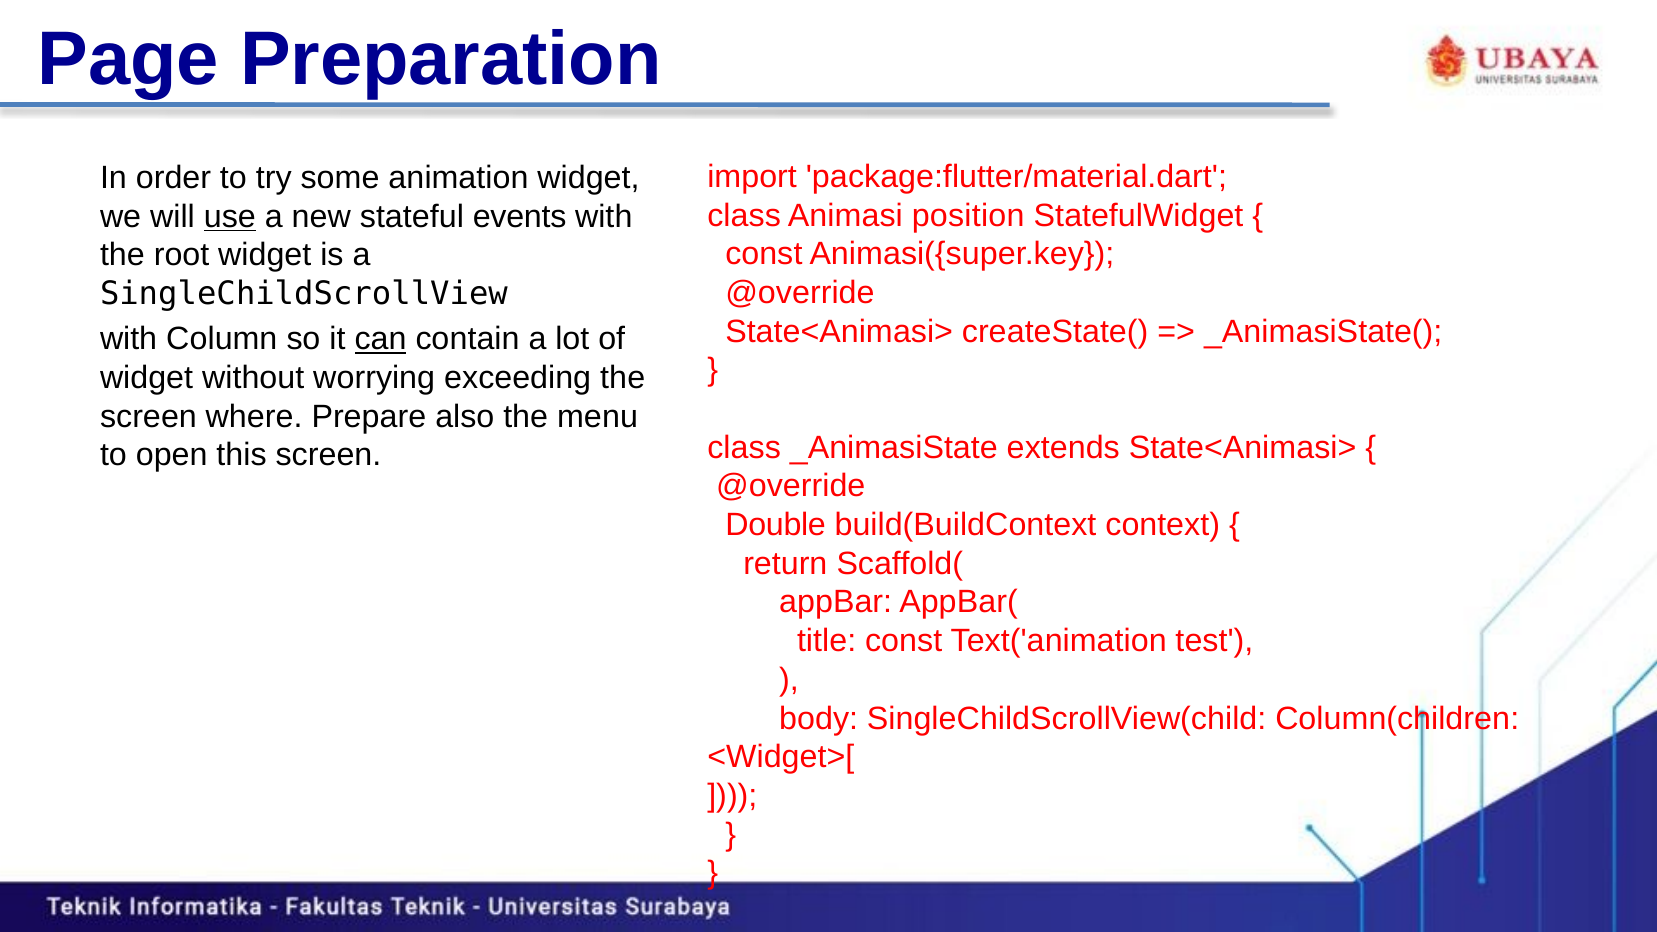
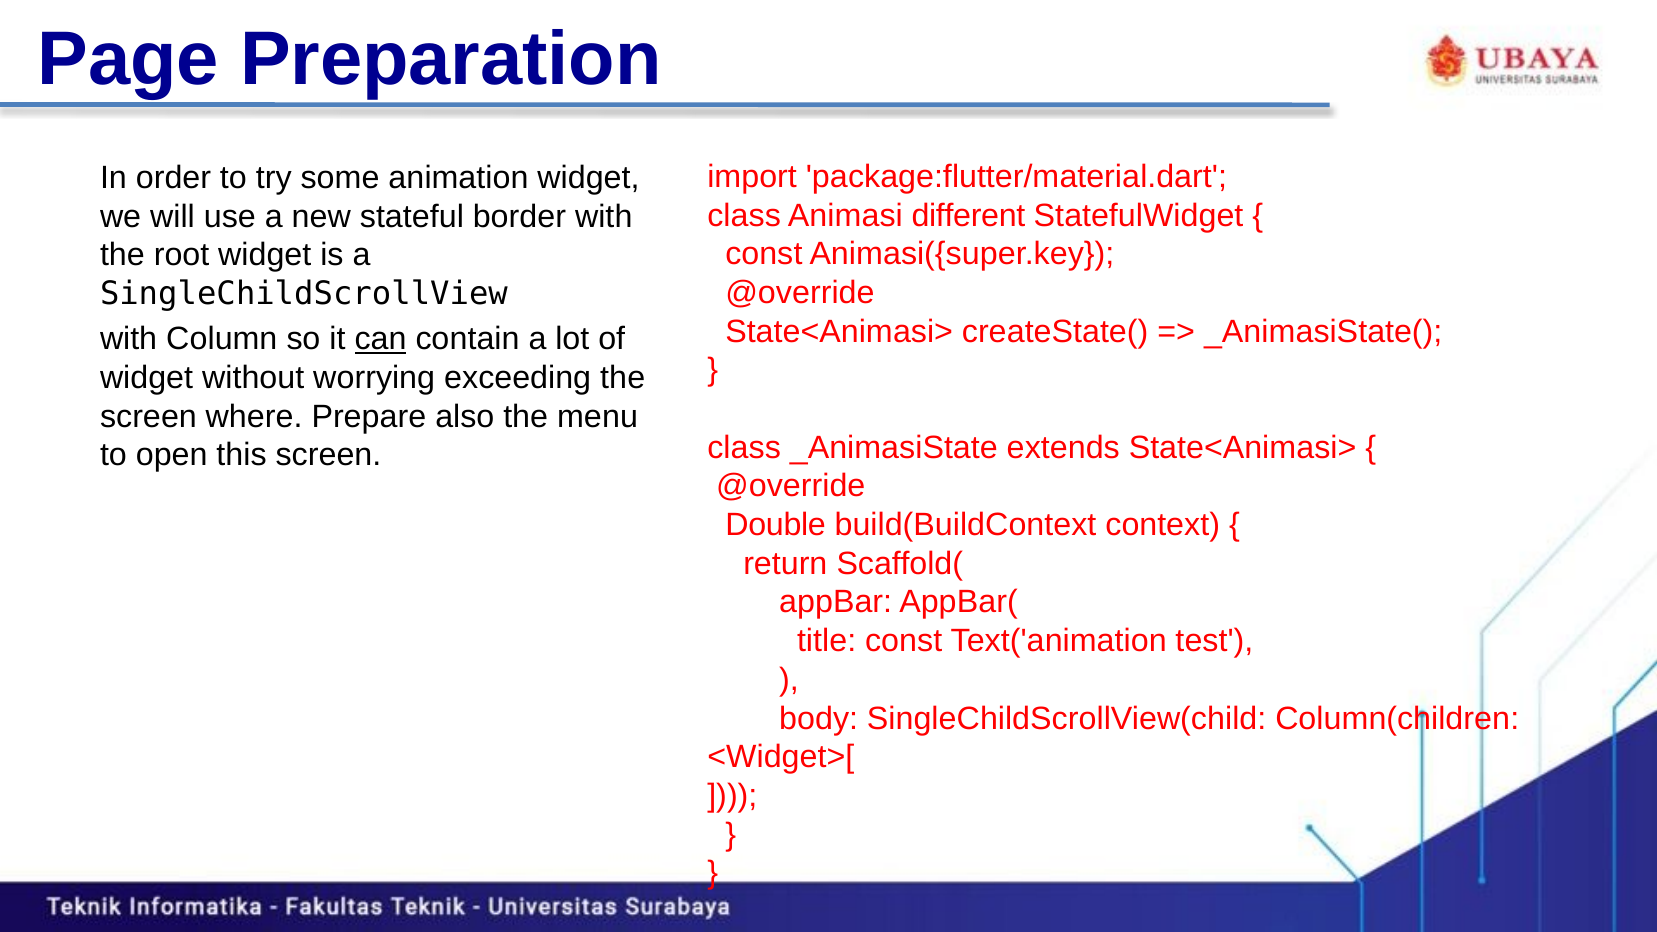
position: position -> different
use underline: present -> none
events: events -> border
